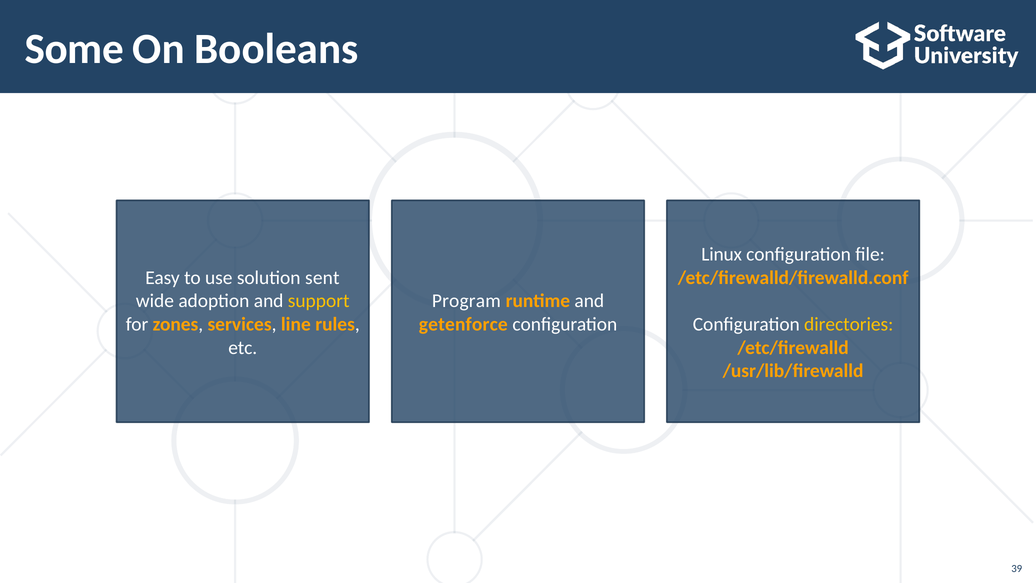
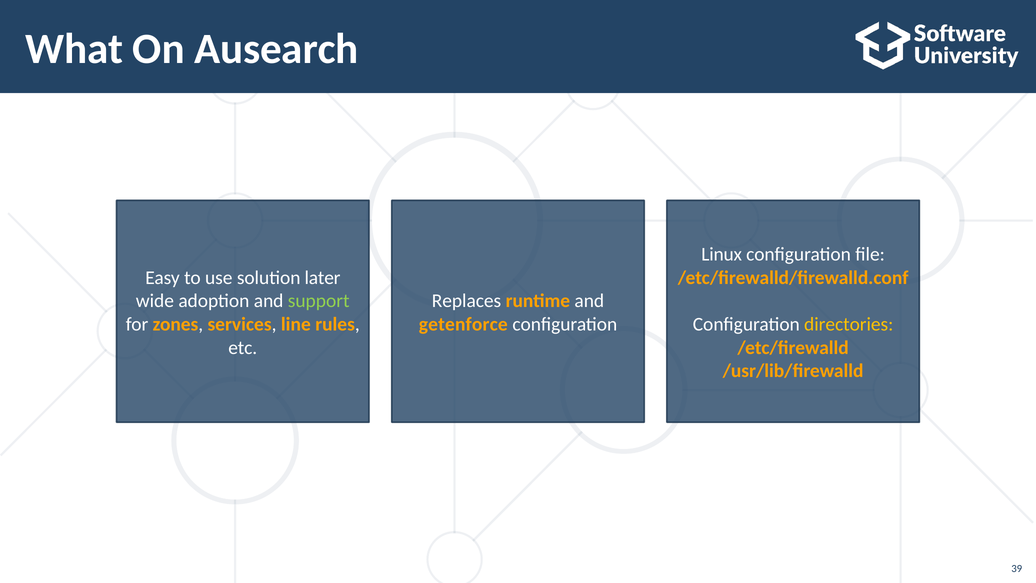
Some: Some -> What
Booleans: Booleans -> Ausearch
sent: sent -> later
support colour: yellow -> light green
Program: Program -> Replaces
